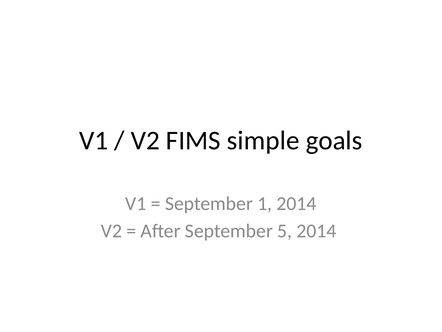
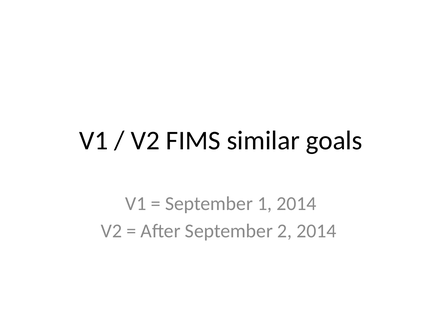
simple: simple -> similar
5: 5 -> 2
